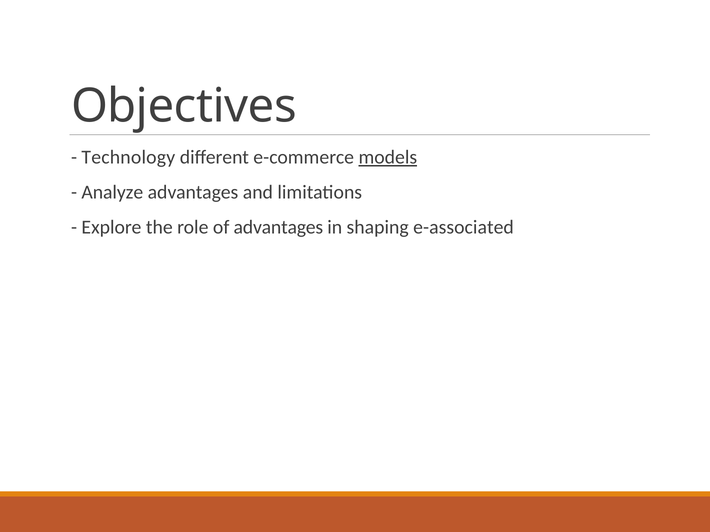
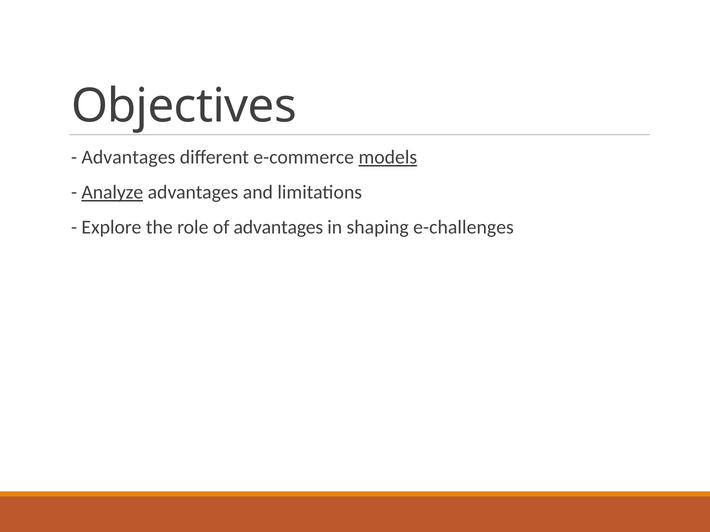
Technology at (128, 157): Technology -> Advantages
Analyze underline: none -> present
e-associated: e-associated -> e-challenges
